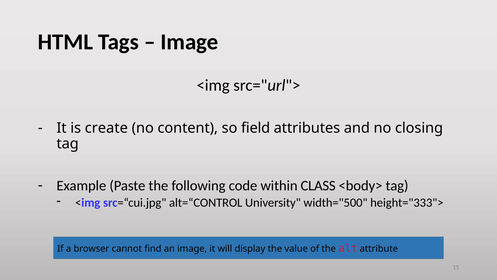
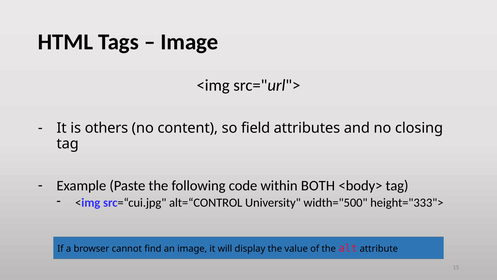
create: create -> others
CLASS: CLASS -> BOTH
